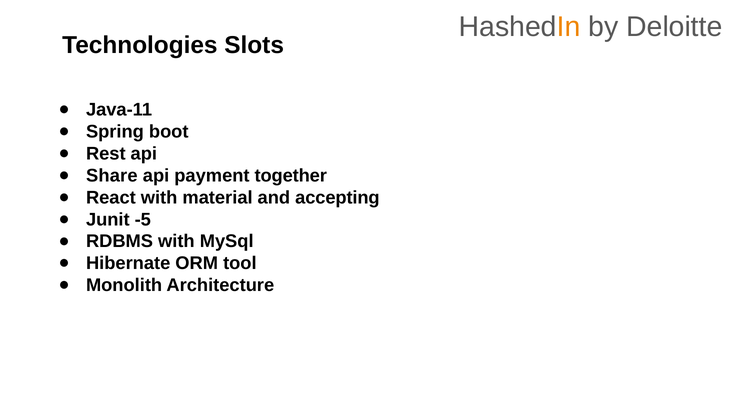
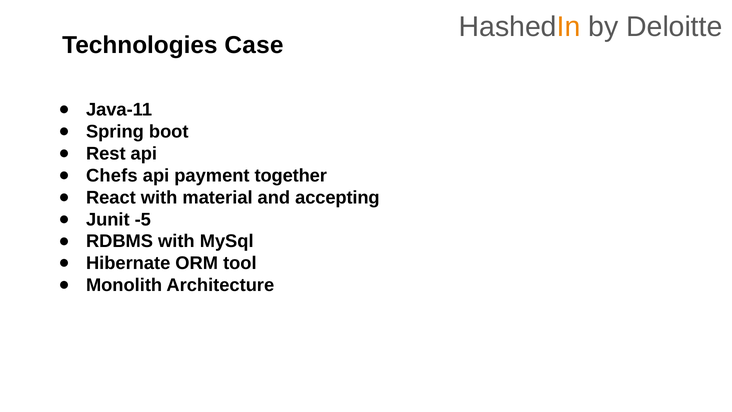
Slots: Slots -> Case
Share: Share -> Chefs
